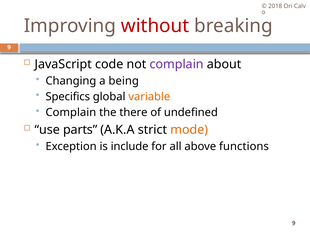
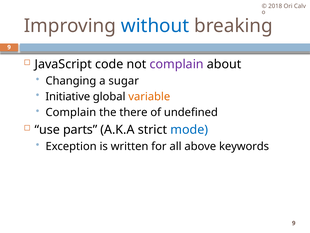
without colour: red -> blue
being: being -> sugar
Specifics: Specifics -> Initiative
mode colour: orange -> blue
include: include -> written
functions: functions -> keywords
